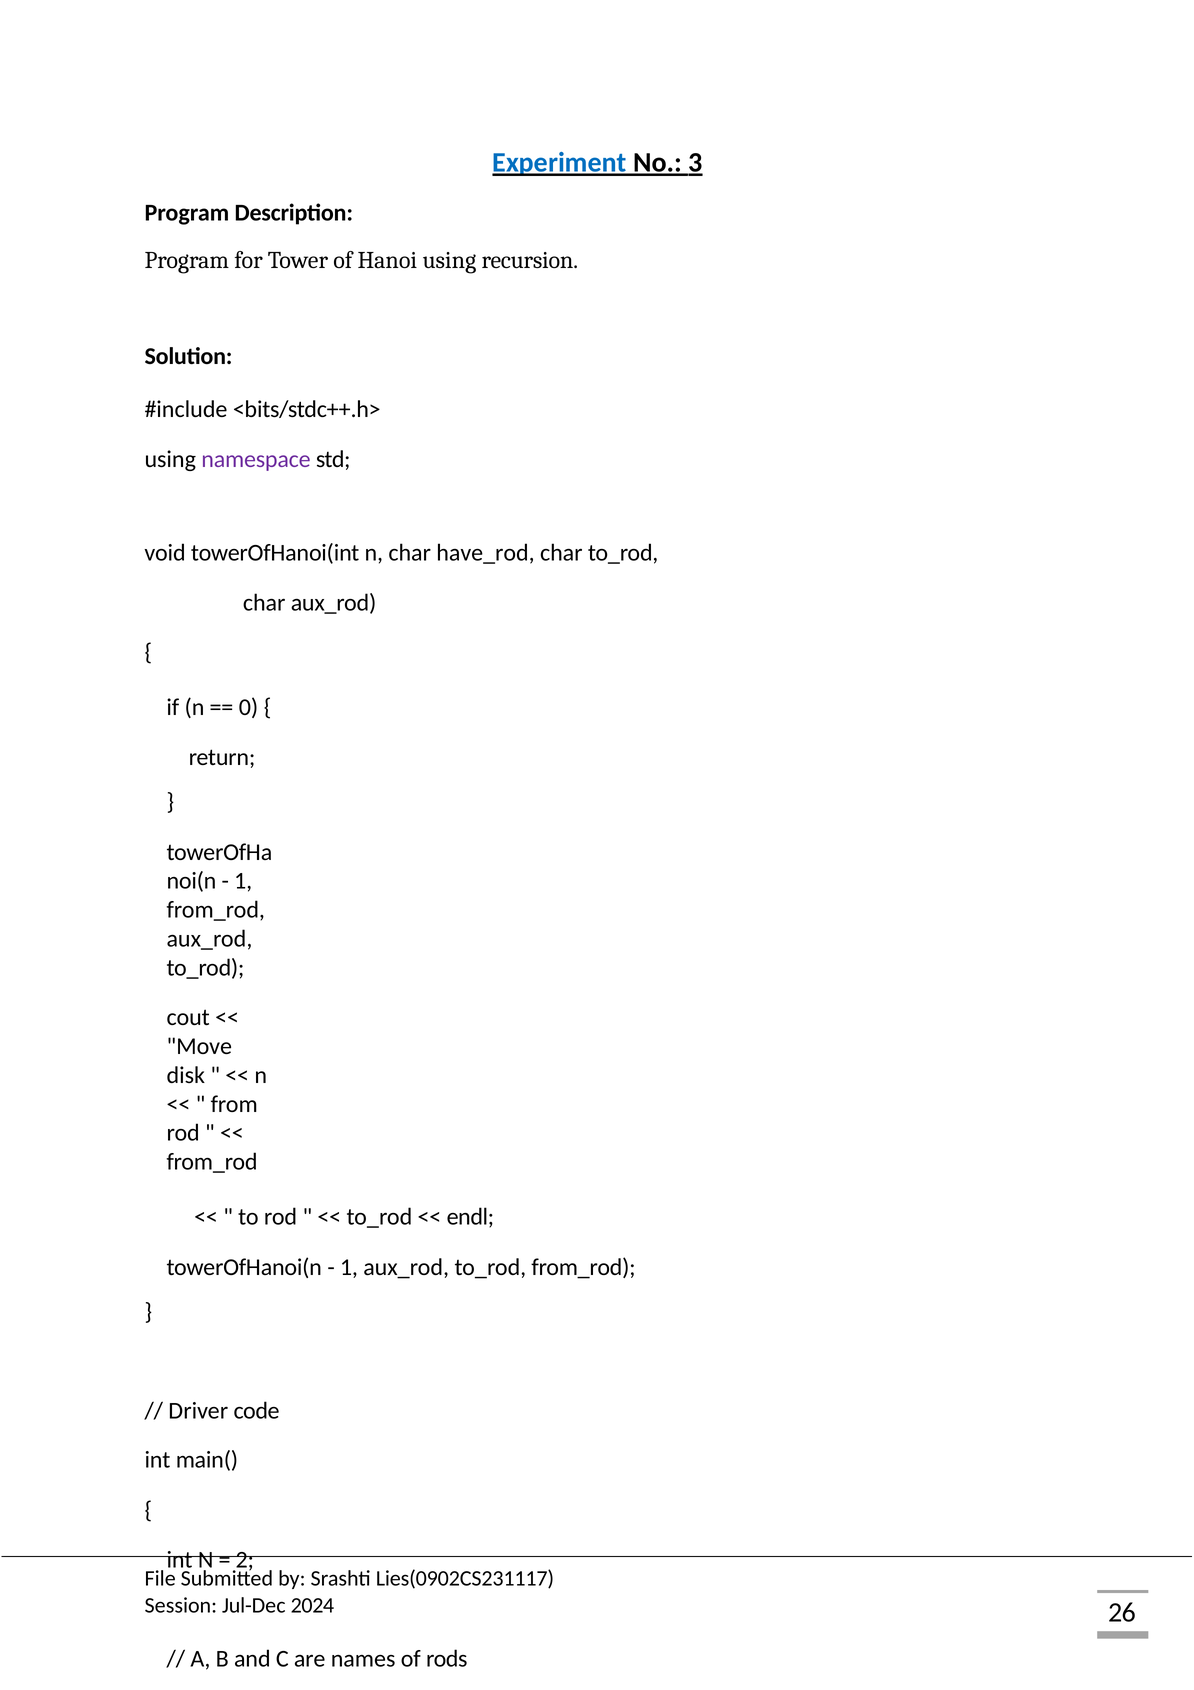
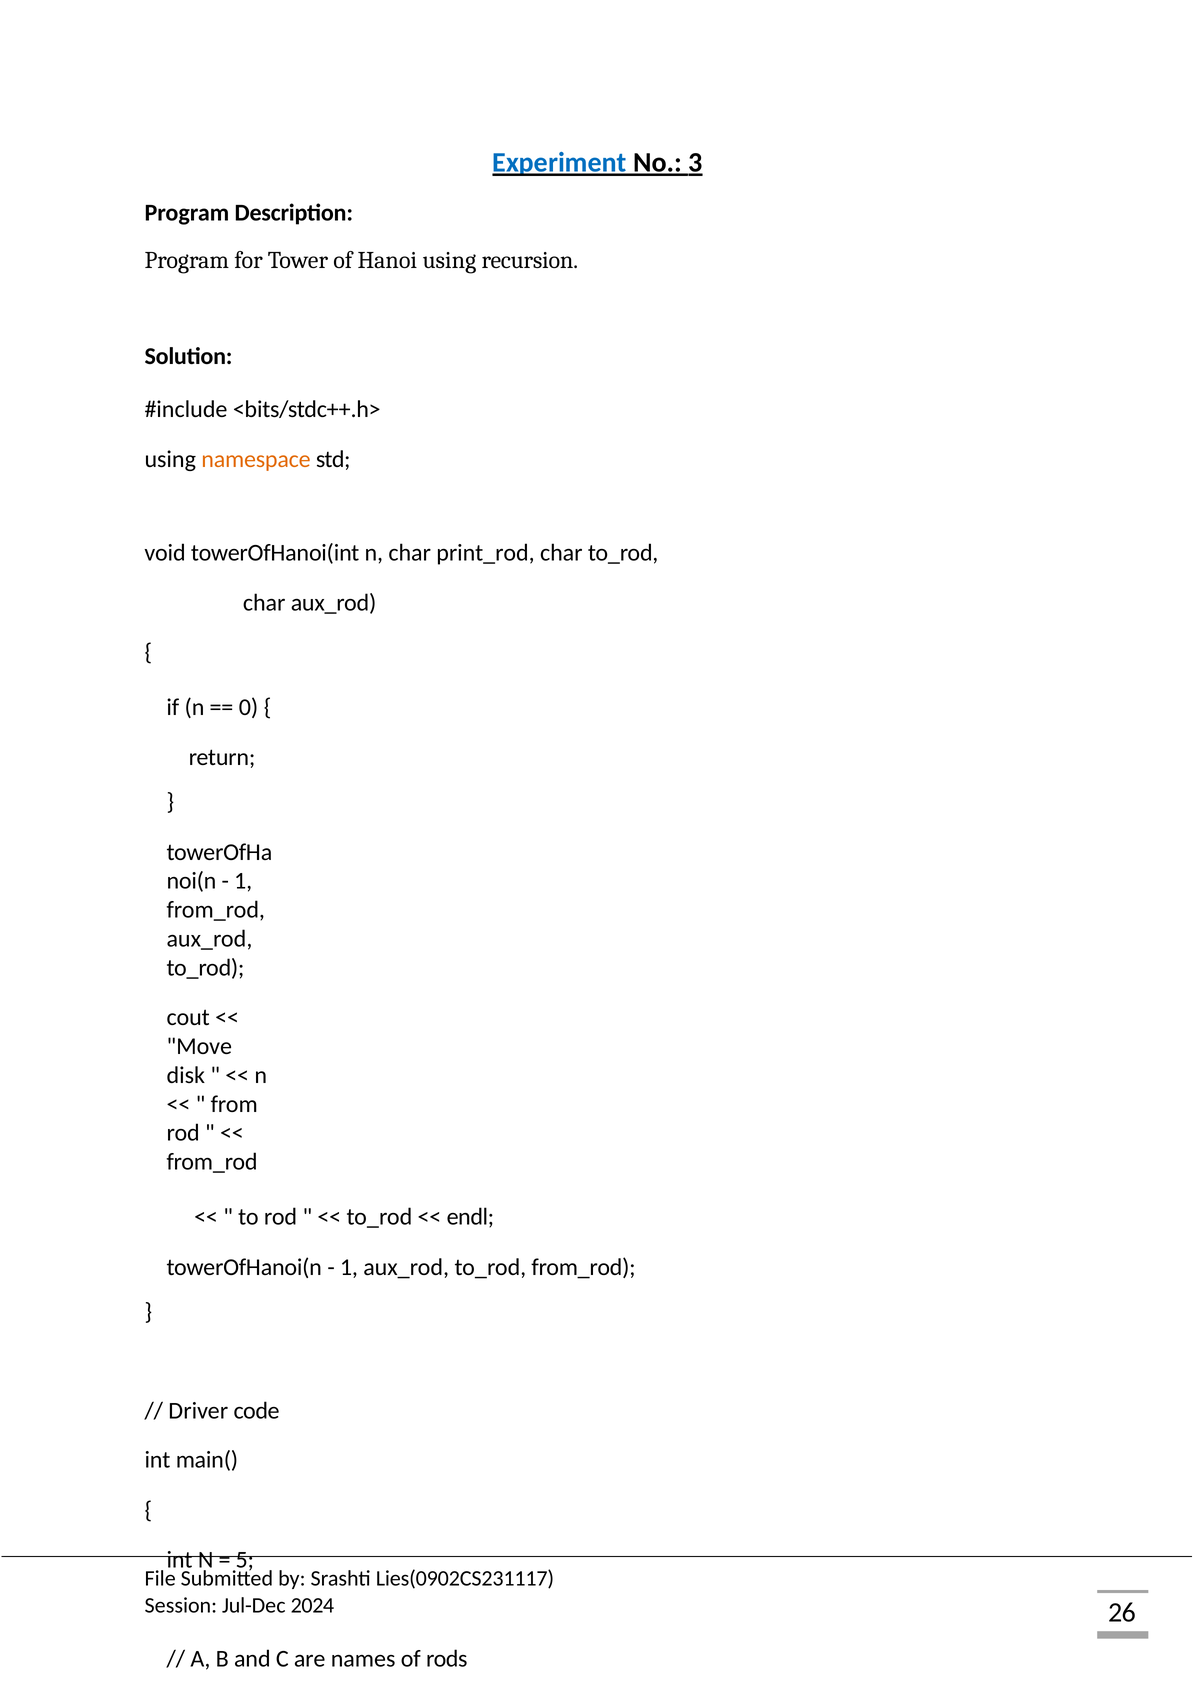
namespace colour: purple -> orange
have_rod: have_rod -> print_rod
2: 2 -> 5
